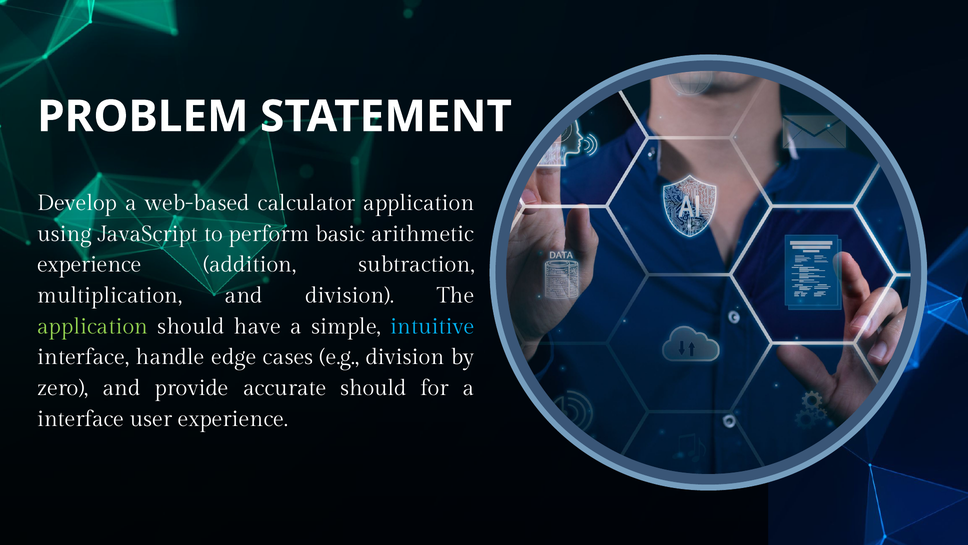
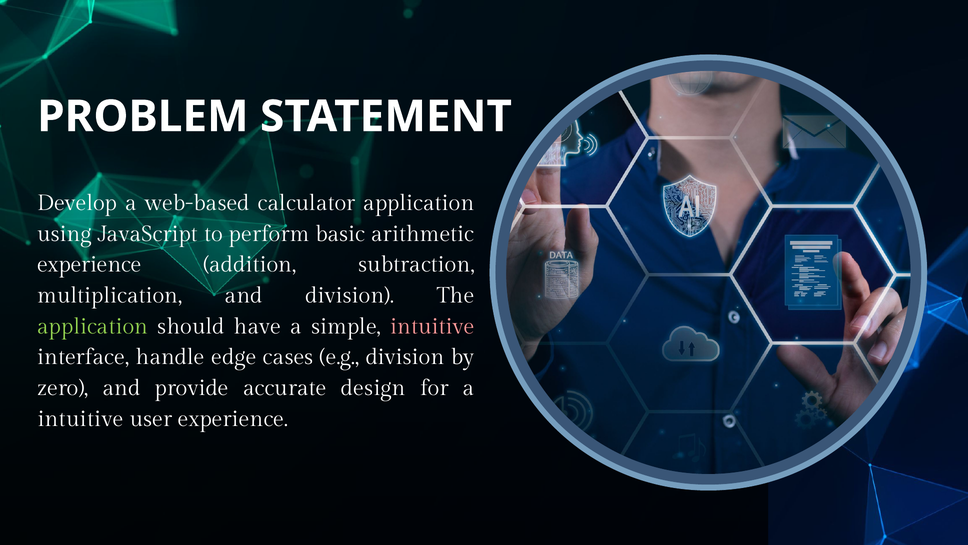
intuitive at (432, 326) colour: light blue -> pink
accurate should: should -> design
interface at (81, 418): interface -> intuitive
